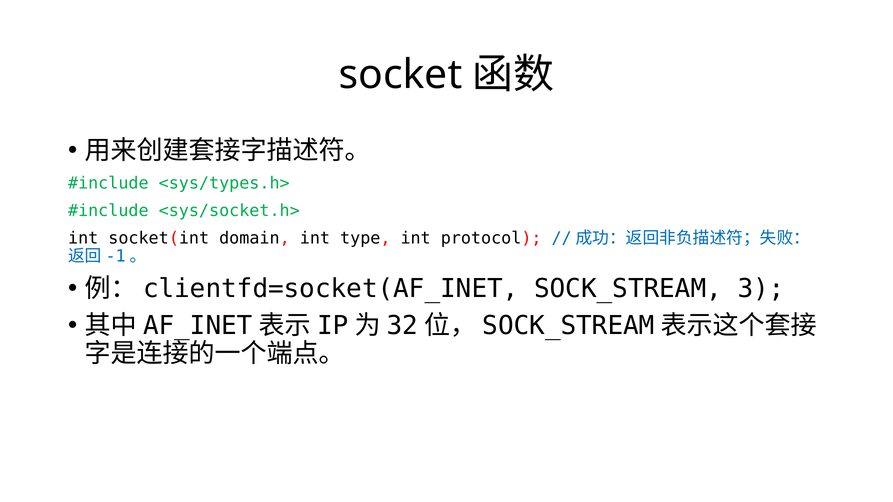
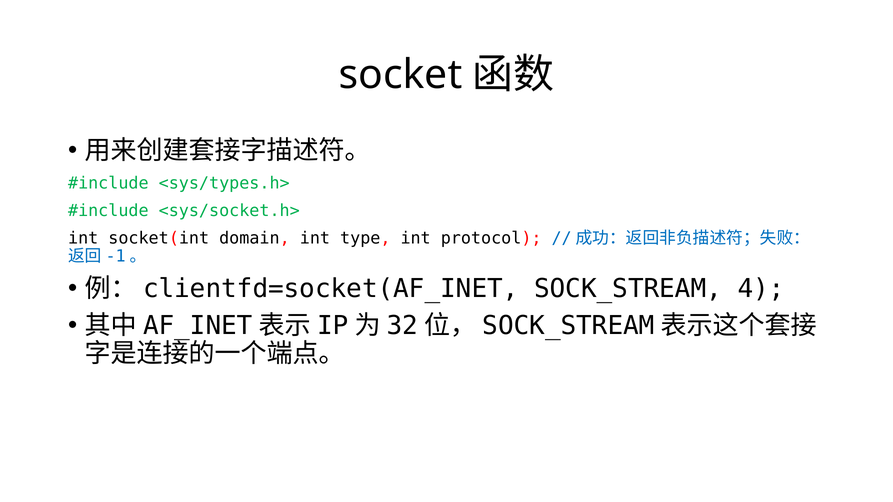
3: 3 -> 4
